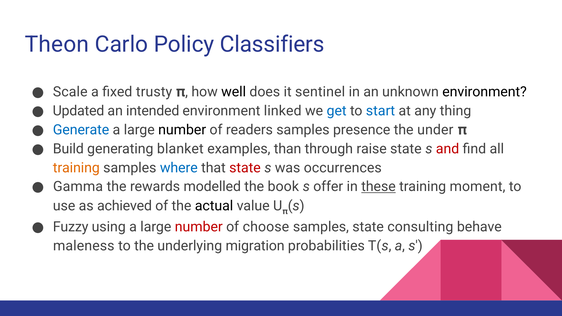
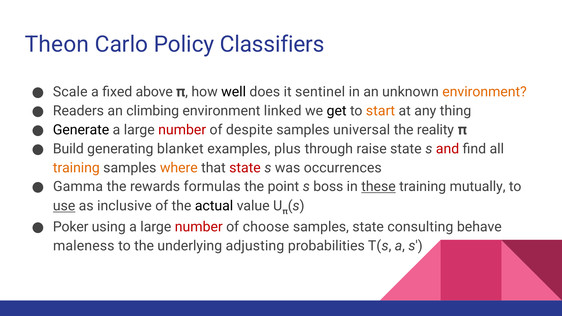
trusty: trusty -> above
environment at (485, 92) colour: black -> orange
Updated: Updated -> Readers
intended: intended -> climbing
get colour: blue -> black
start colour: blue -> orange
Generate colour: blue -> black
number at (182, 130) colour: black -> red
readers: readers -> despite
presence: presence -> universal
under: under -> reality
than: than -> plus
where colour: blue -> orange
modelled: modelled -> formulas
book: book -> point
offer: offer -> boss
moment: moment -> mutually
use underline: none -> present
achieved: achieved -> inclusive
Fuzzy: Fuzzy -> Poker
migration: migration -> adjusting
